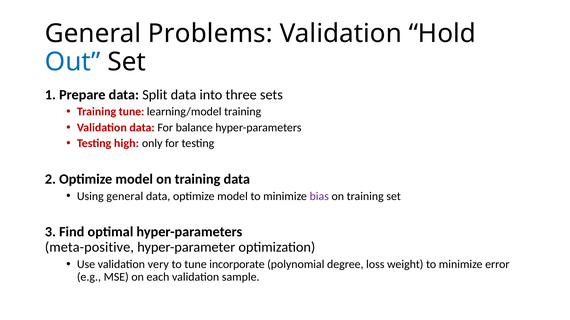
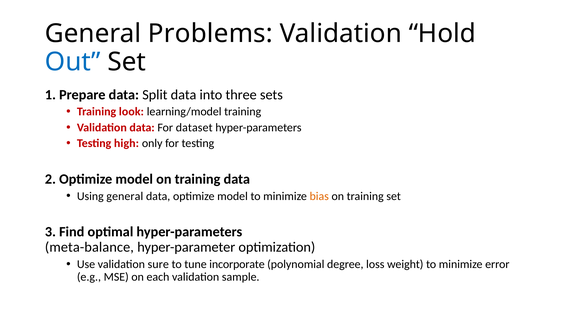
Training tune: tune -> look
balance: balance -> dataset
bias colour: purple -> orange
meta-positive: meta-positive -> meta-balance
very: very -> sure
